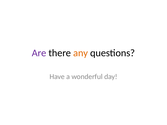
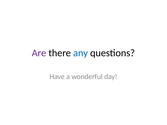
any colour: orange -> blue
